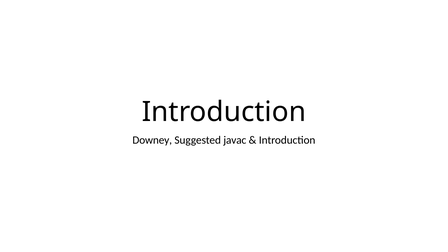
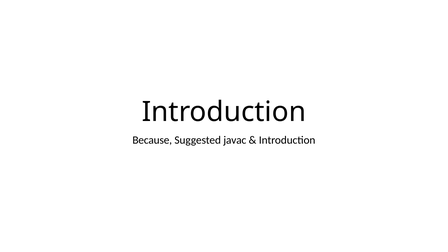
Downey: Downey -> Because
